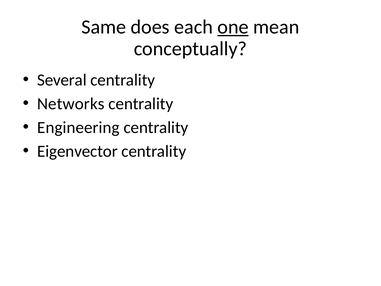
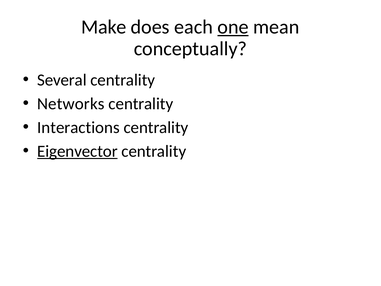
Same: Same -> Make
Engineering: Engineering -> Interactions
Eigenvector underline: none -> present
